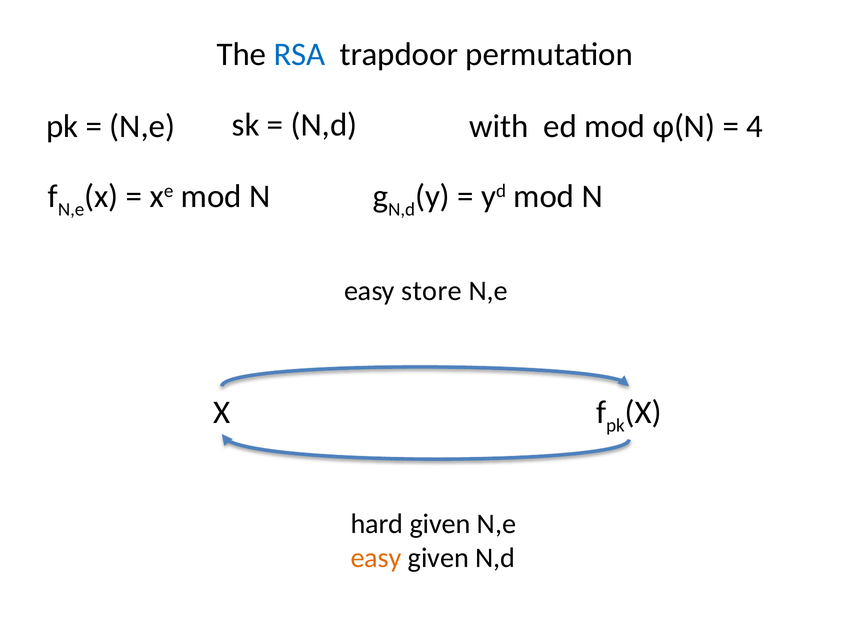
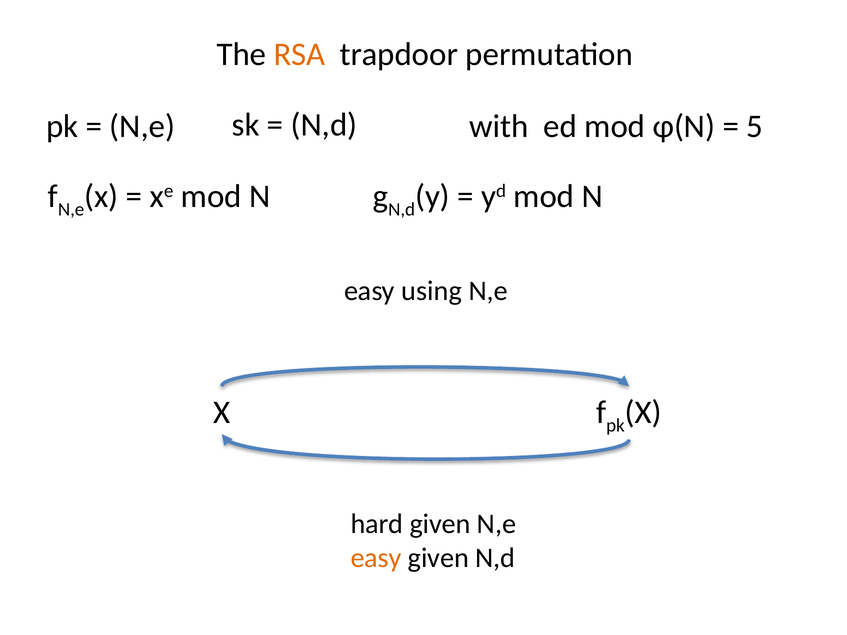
RSA colour: blue -> orange
4: 4 -> 5
store: store -> using
